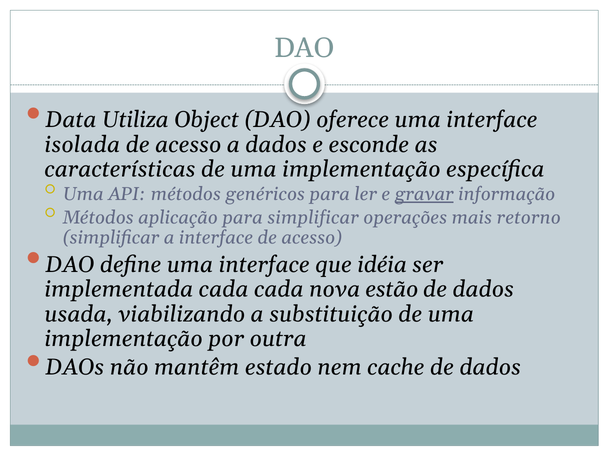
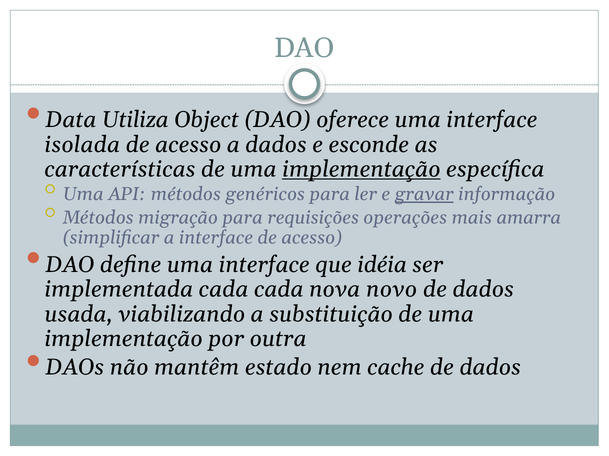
implementação at (361, 169) underline: none -> present
aplicação: aplicação -> migração
para simplificar: simplificar -> requisições
retorno: retorno -> amarra
estão: estão -> novo
